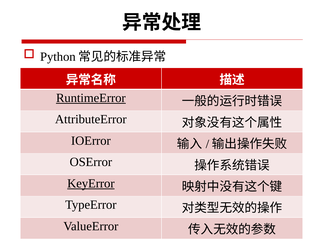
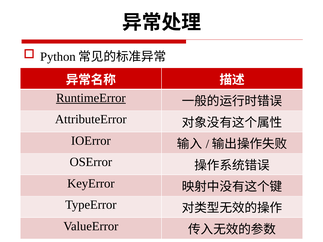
KeyError underline: present -> none
